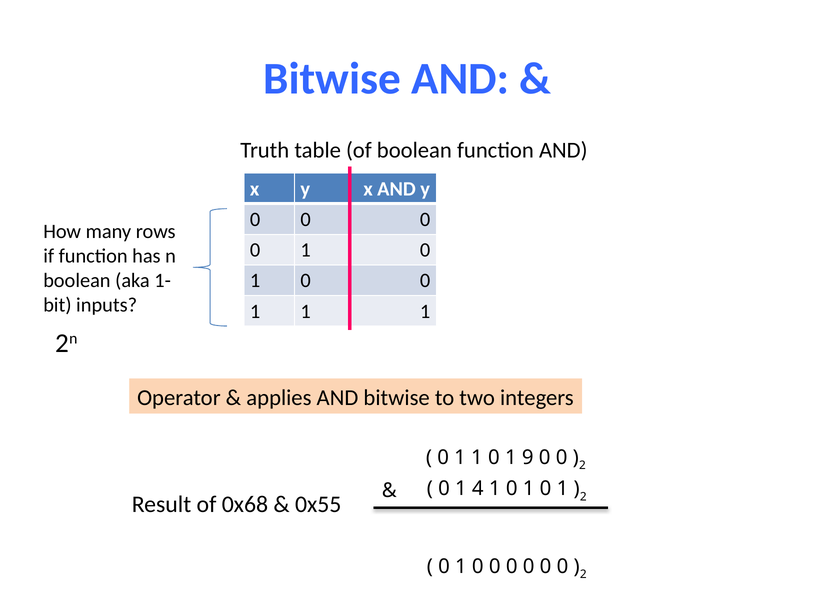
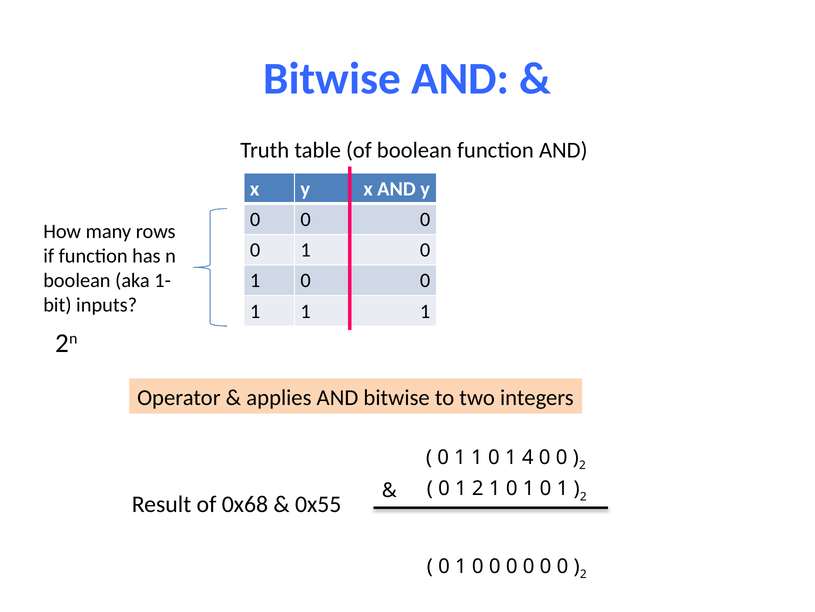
9: 9 -> 4
1 4: 4 -> 2
